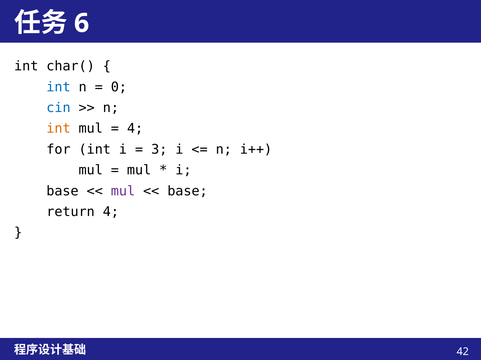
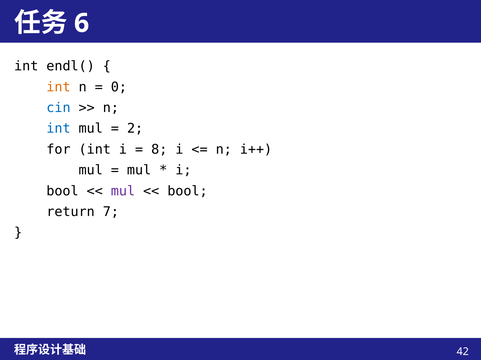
char(: char( -> endl(
int at (58, 87) colour: blue -> orange
int at (58, 129) colour: orange -> blue
4 at (135, 129): 4 -> 2
3: 3 -> 8
base at (62, 191): base -> bool
base at (187, 191): base -> bool
return 4: 4 -> 7
